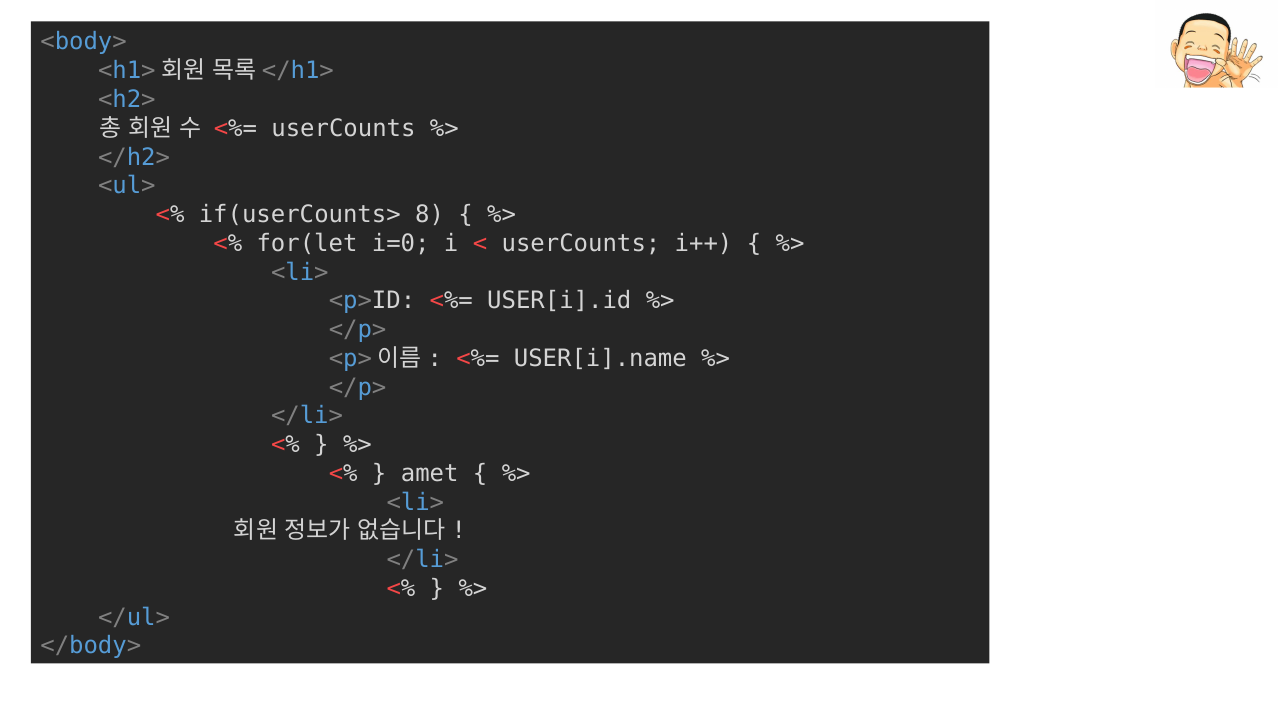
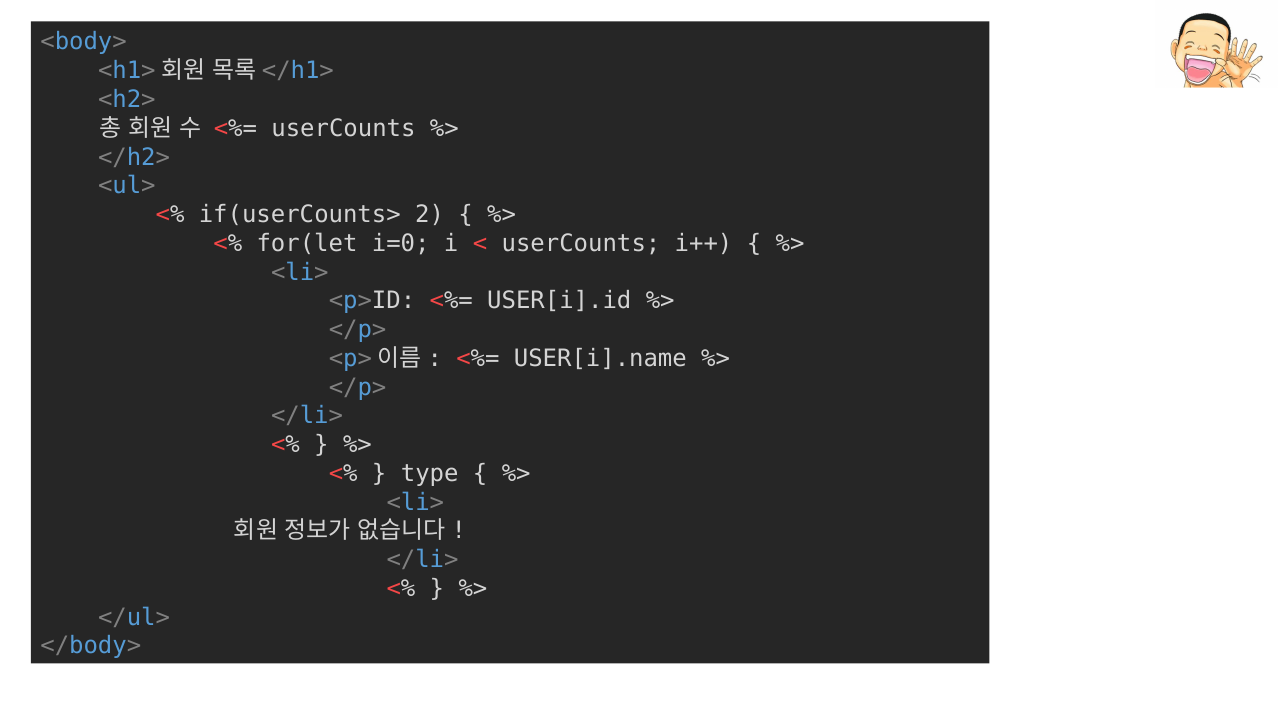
8: 8 -> 2
amet: amet -> type
